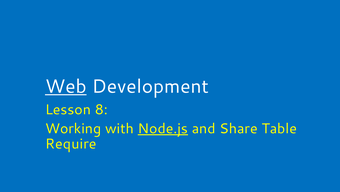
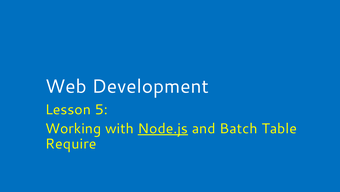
Web underline: present -> none
8: 8 -> 5
Share: Share -> Batch
